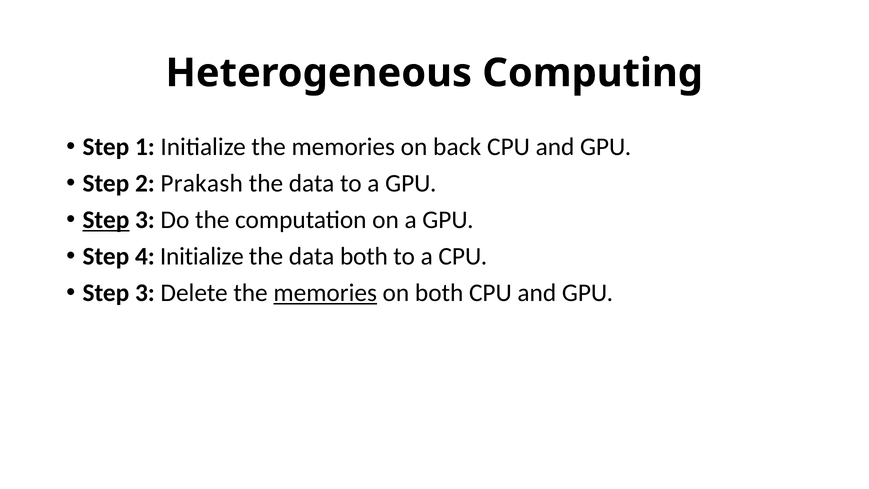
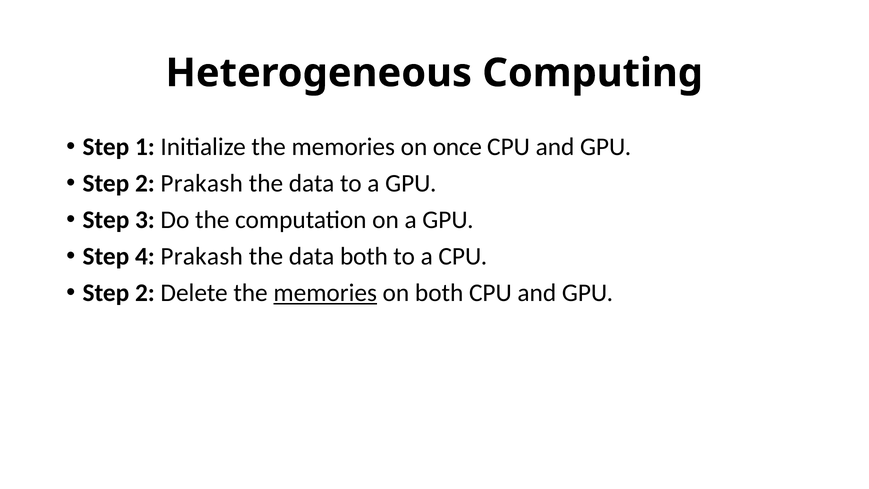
back: back -> once
Step at (106, 220) underline: present -> none
4 Initialize: Initialize -> Prakash
3 at (145, 293): 3 -> 2
